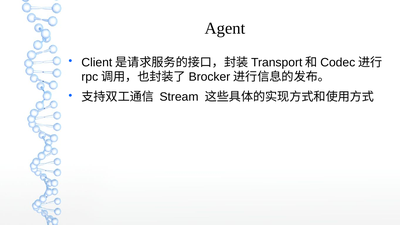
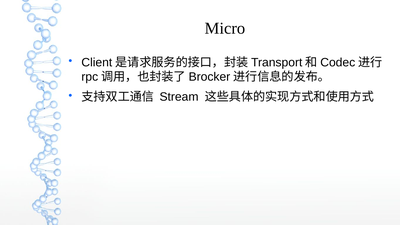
Agent: Agent -> Micro
